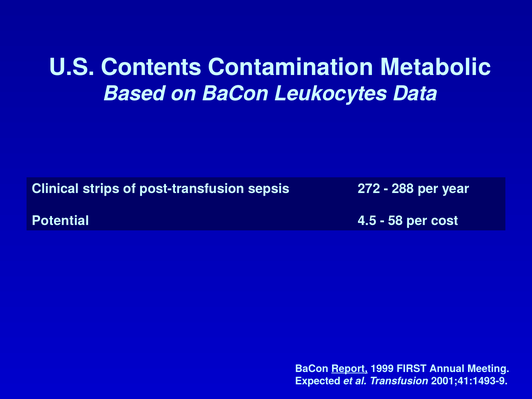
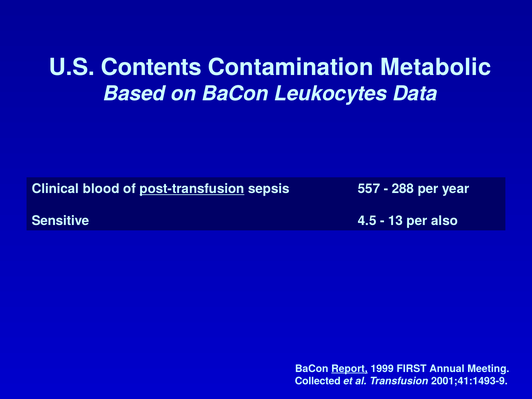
strips: strips -> blood
post-transfusion underline: none -> present
272: 272 -> 557
Potential: Potential -> Sensitive
58: 58 -> 13
cost: cost -> also
Expected: Expected -> Collected
